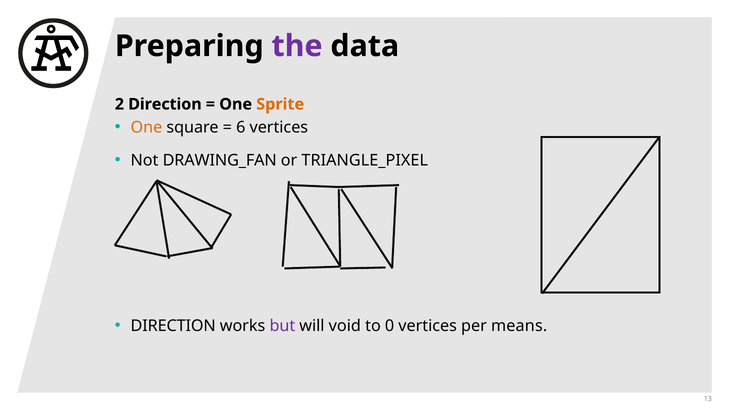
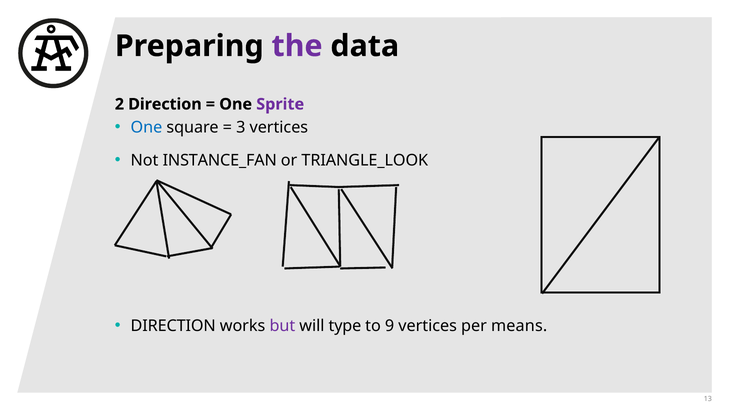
Sprite colour: orange -> purple
One at (146, 127) colour: orange -> blue
6: 6 -> 3
DRAWING_FAN: DRAWING_FAN -> INSTANCE_FAN
TRIANGLE_PIXEL: TRIANGLE_PIXEL -> TRIANGLE_LOOK
void: void -> type
0: 0 -> 9
